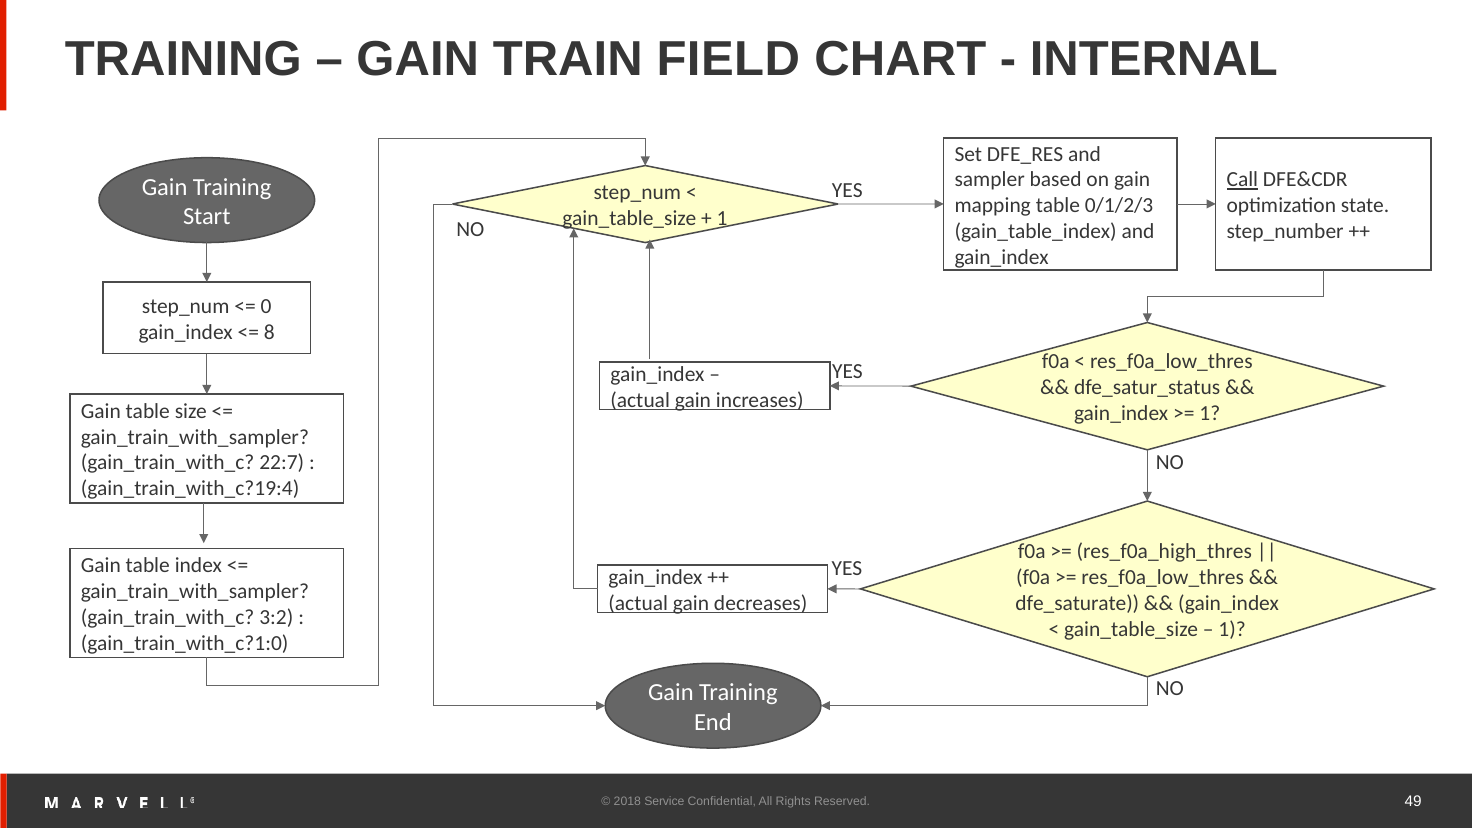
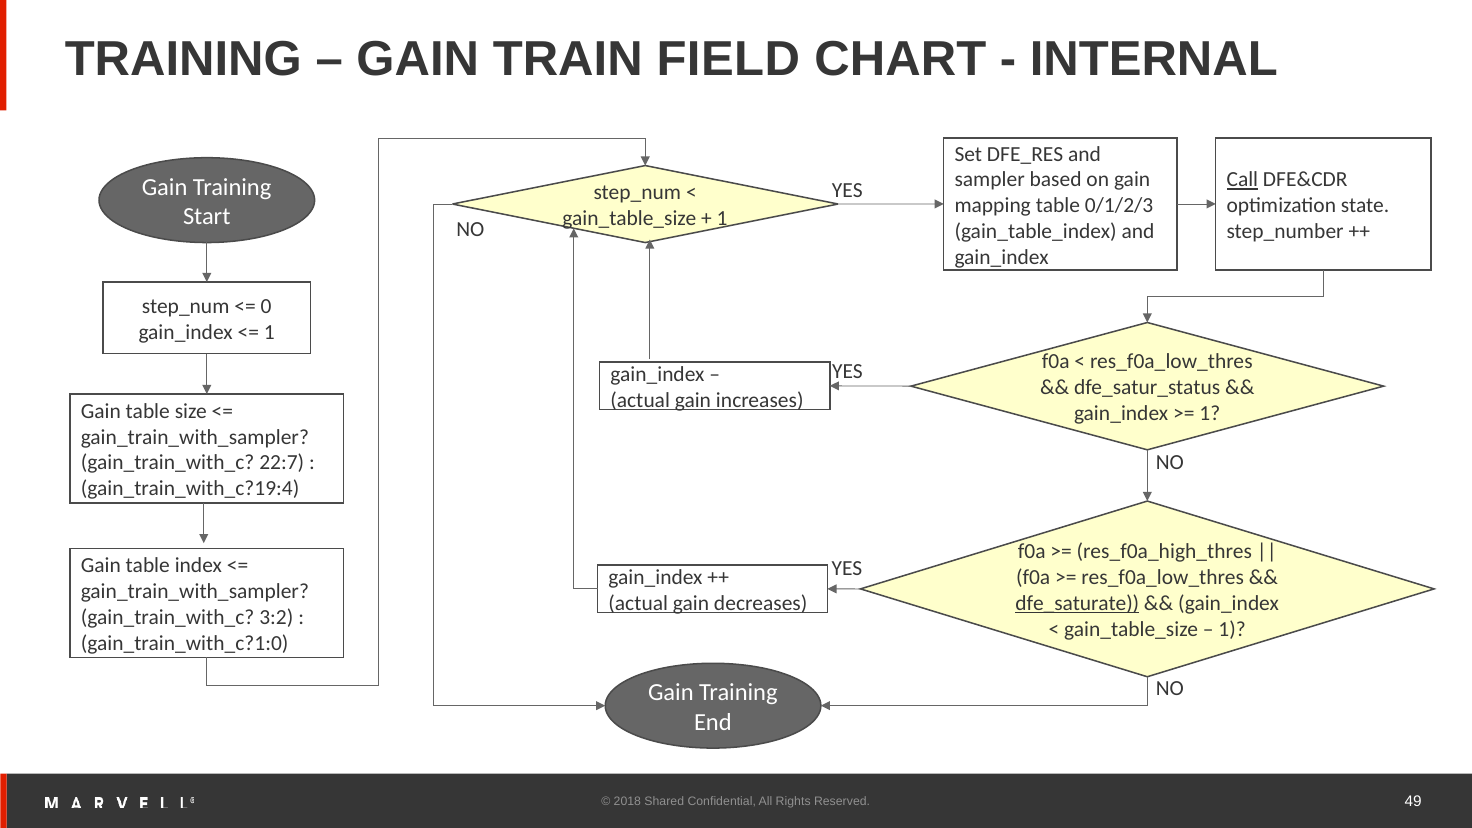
8 at (269, 332): 8 -> 1
dfe_saturate underline: none -> present
Service: Service -> Shared
